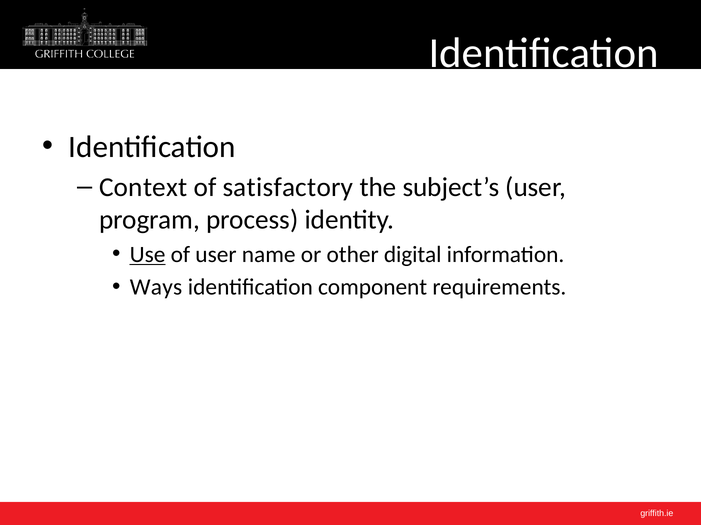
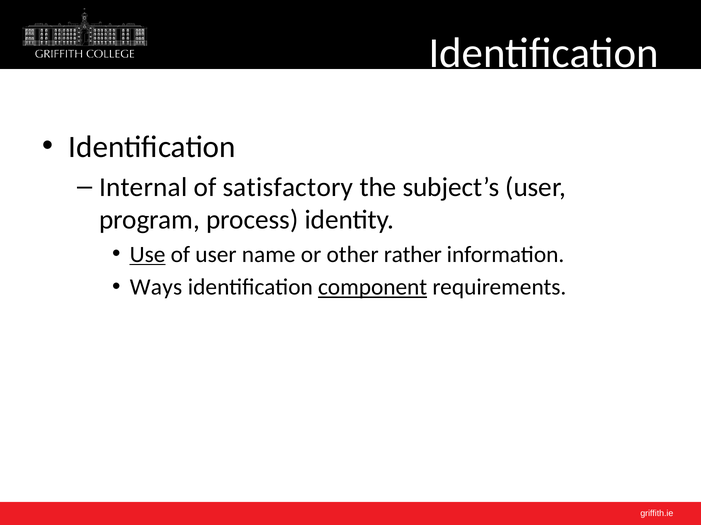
Context: Context -> Internal
digital: digital -> rather
component underline: none -> present
